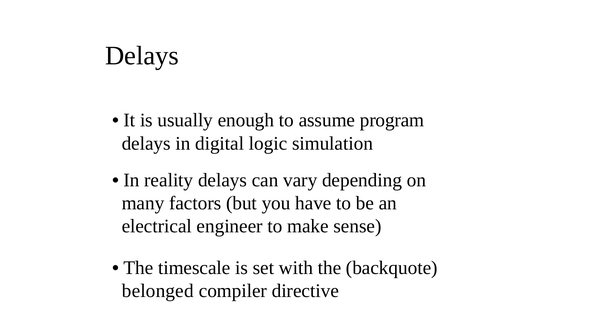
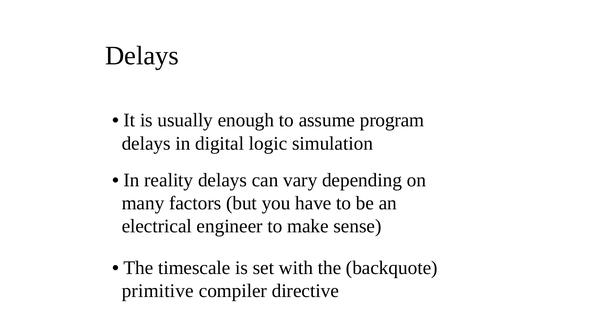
belonged: belonged -> primitive
